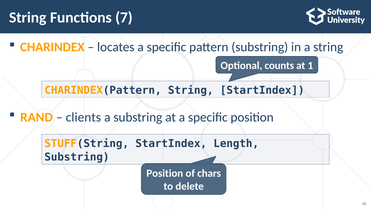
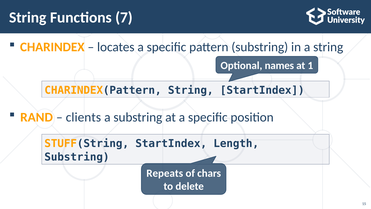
counts: counts -> names
Position at (165, 173): Position -> Repeats
